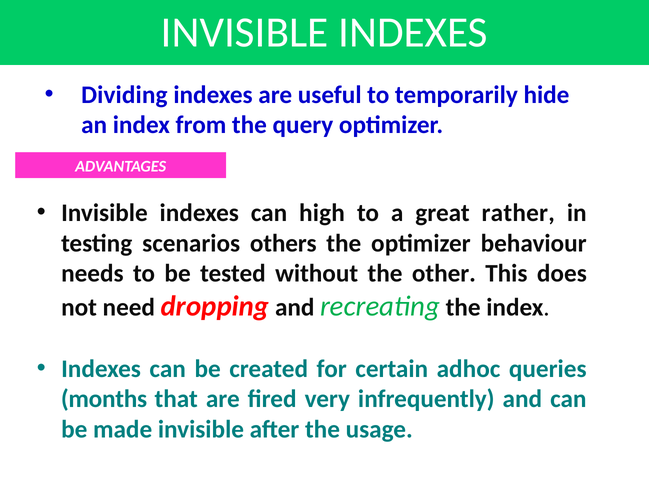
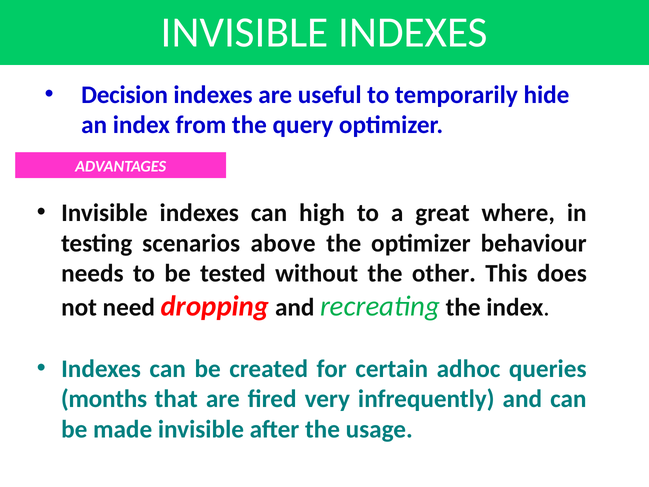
Dividing: Dividing -> Decision
rather: rather -> where
others: others -> above
